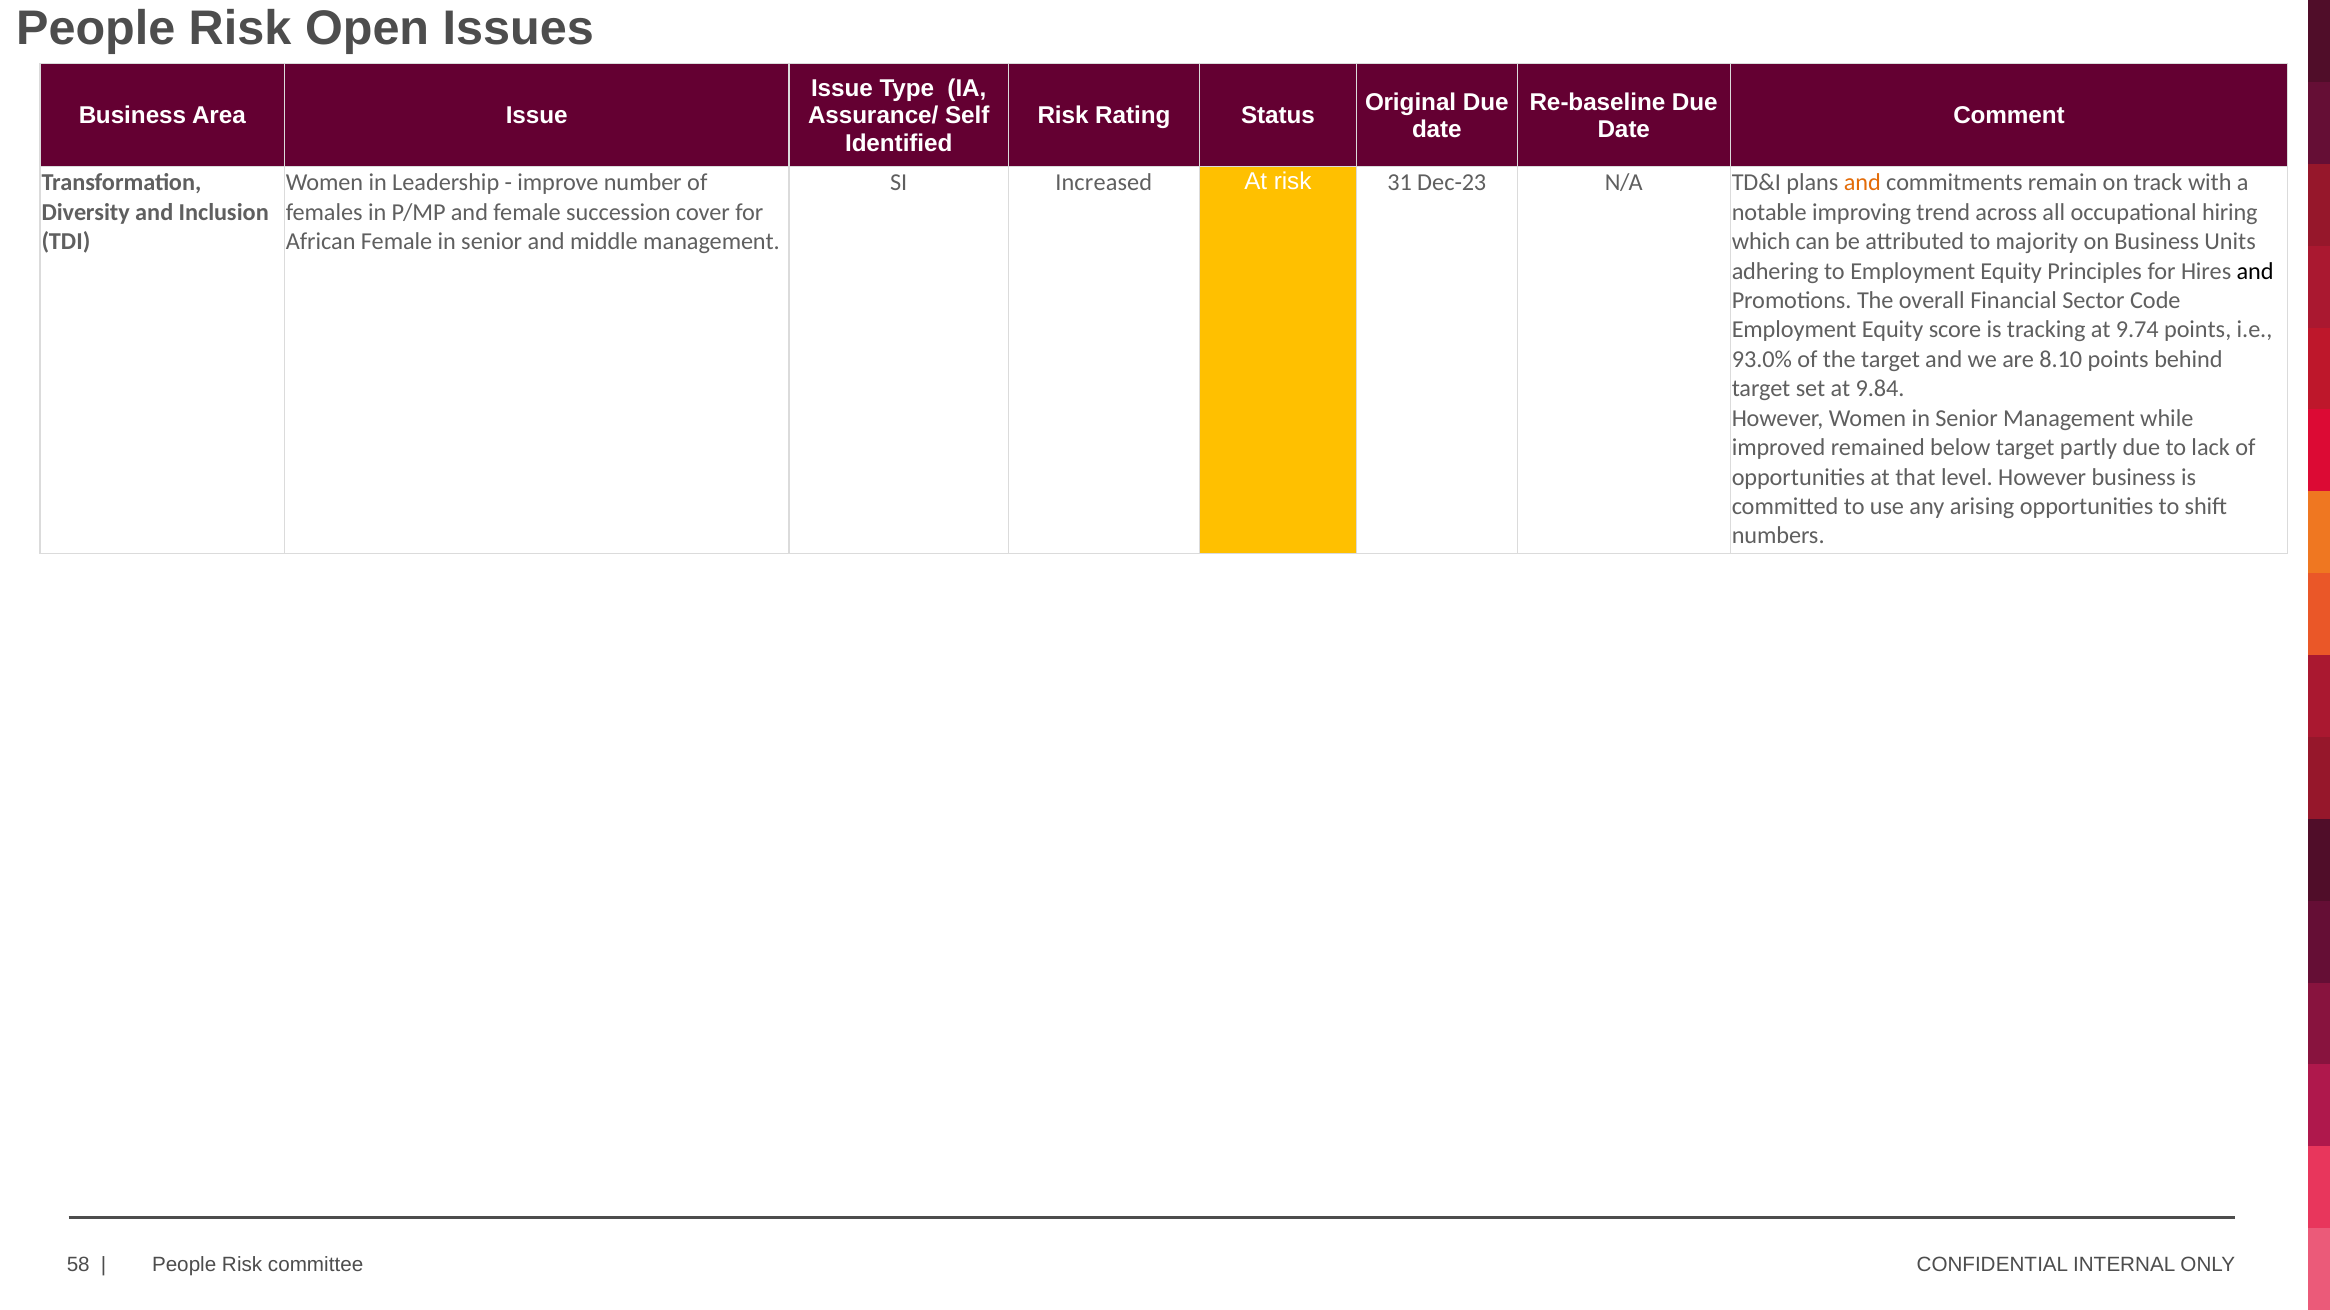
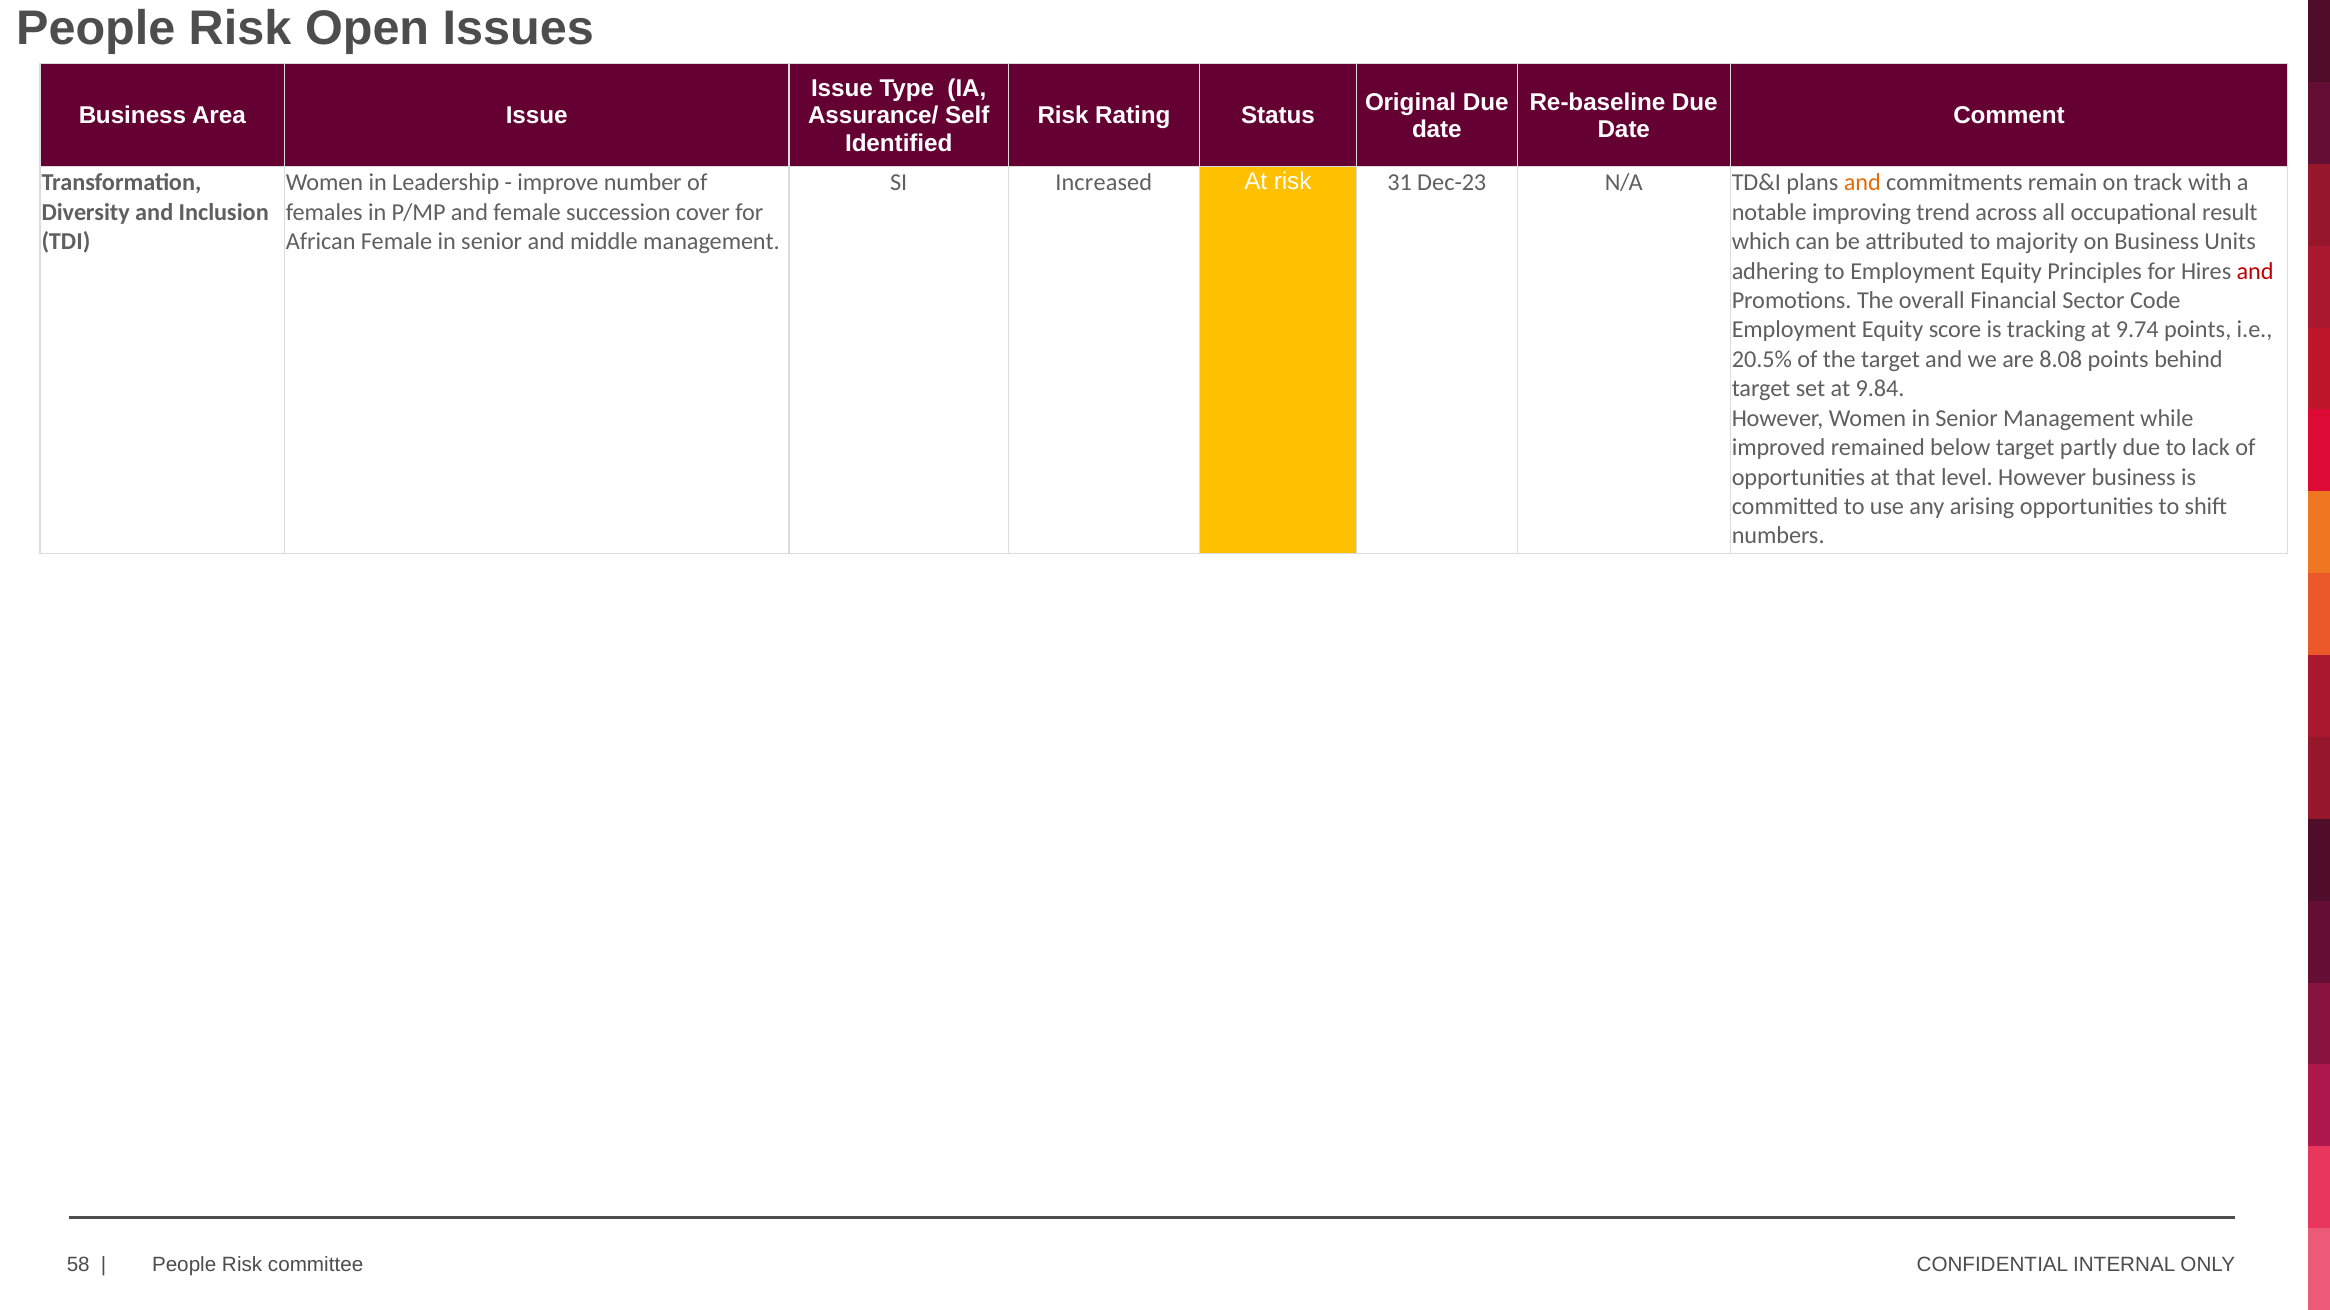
hiring: hiring -> result
and at (2255, 271) colour: black -> red
93.0%: 93.0% -> 20.5%
8.10: 8.10 -> 8.08
